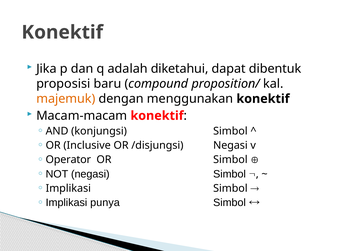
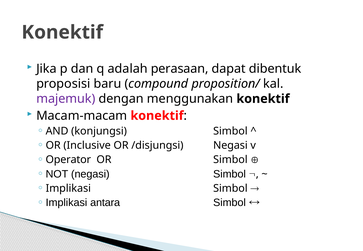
diketahui: diketahui -> perasaan
majemuk colour: orange -> purple
punya: punya -> antara
